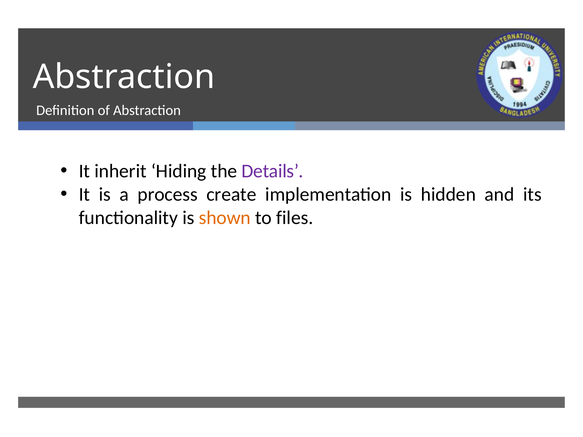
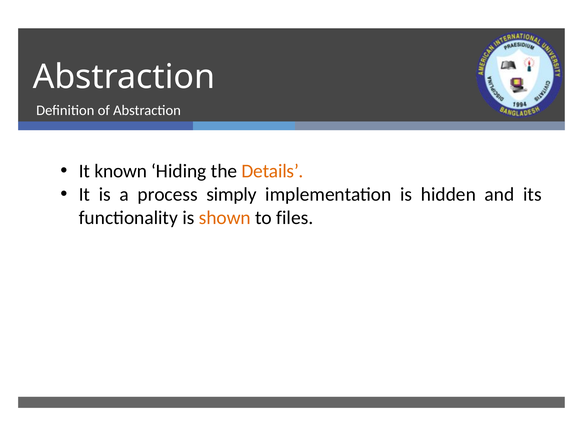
inherit: inherit -> known
Details colour: purple -> orange
create: create -> simply
